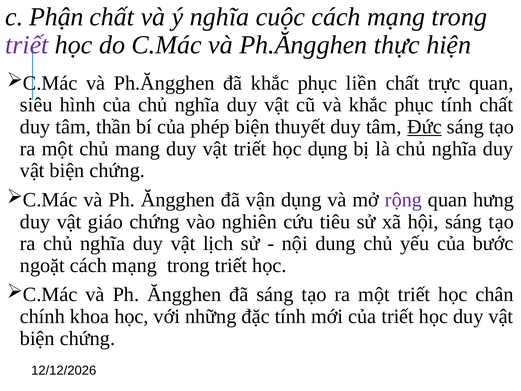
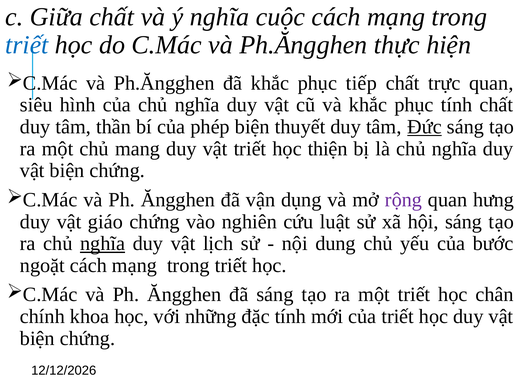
Phận: Phận -> Giữa
triết at (27, 45) colour: purple -> blue
liền: liền -> tiếp
học dụng: dụng -> thiện
tiêu: tiêu -> luật
nghĩa at (103, 243) underline: none -> present
